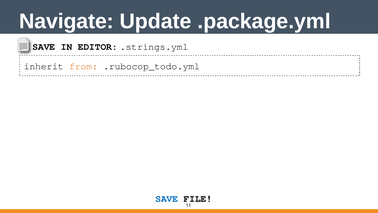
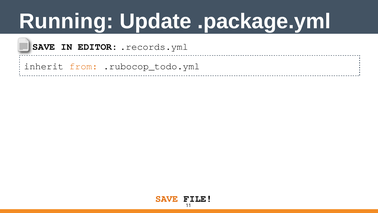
Navigate: Navigate -> Running
.strings.yml: .strings.yml -> .records.yml
SAVE at (167, 199) colour: blue -> orange
